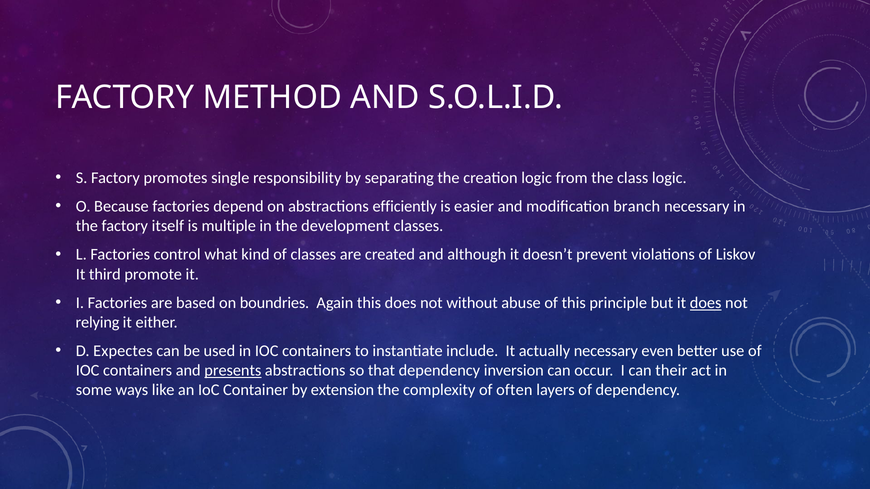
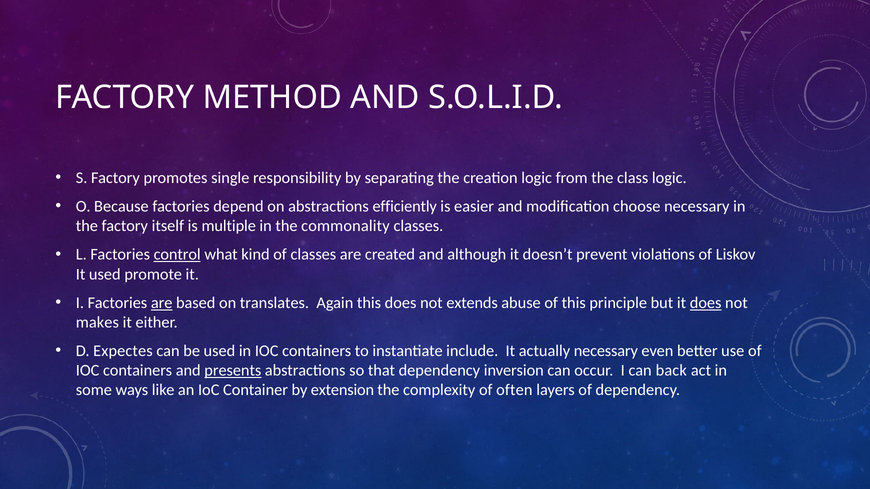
branch: branch -> choose
development: development -> commonality
control underline: none -> present
It third: third -> used
are at (162, 303) underline: none -> present
boundries: boundries -> translates
without: without -> extends
relying: relying -> makes
their: their -> back
